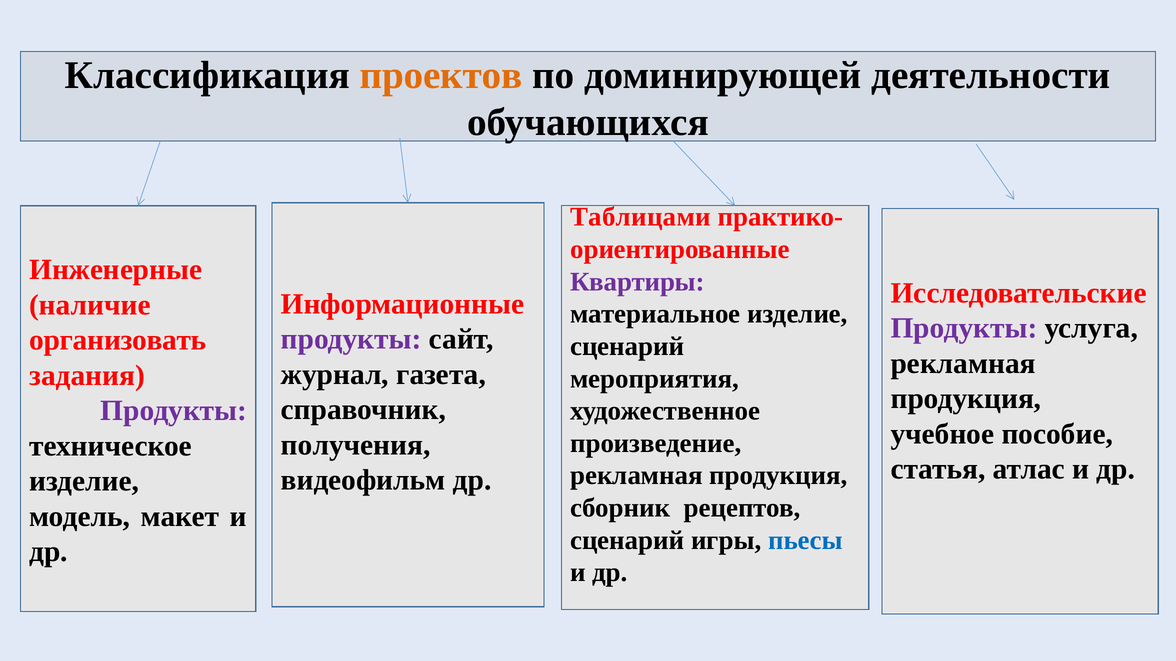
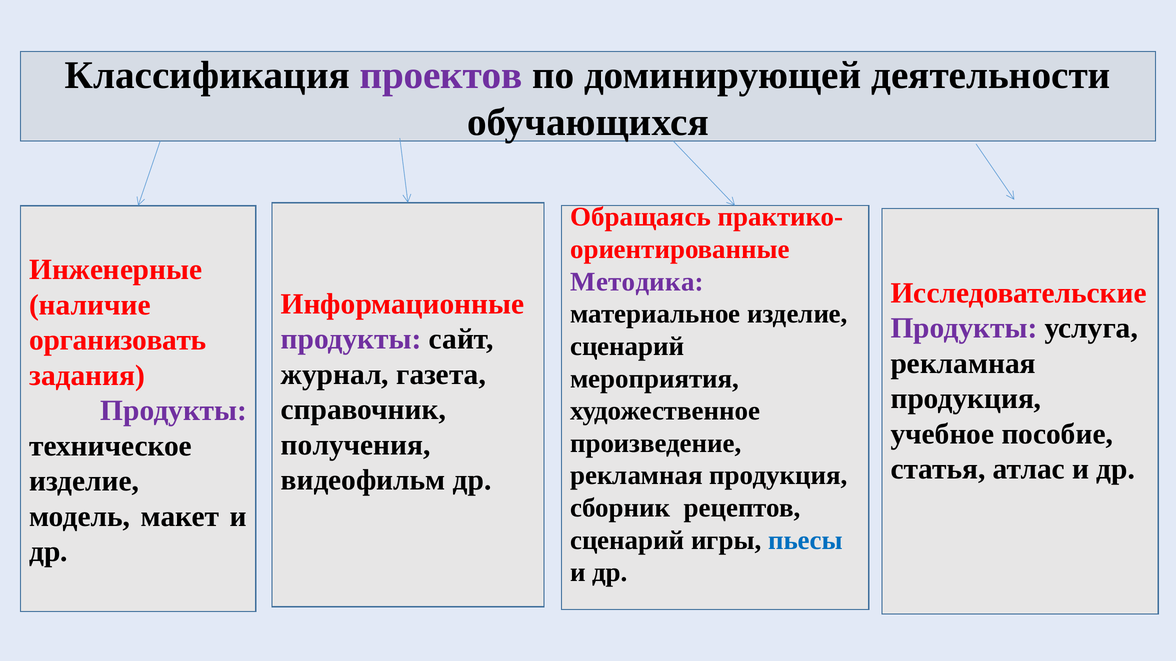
проектов colour: orange -> purple
Таблицами: Таблицами -> Обращаясь
Квартиры: Квартиры -> Методика
